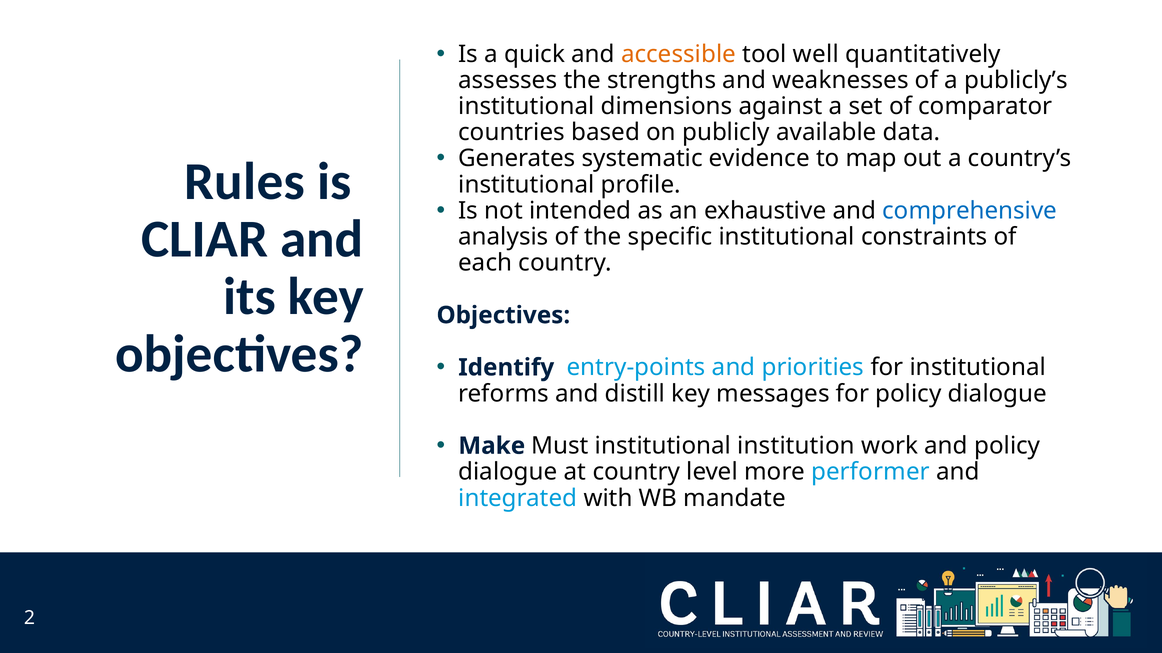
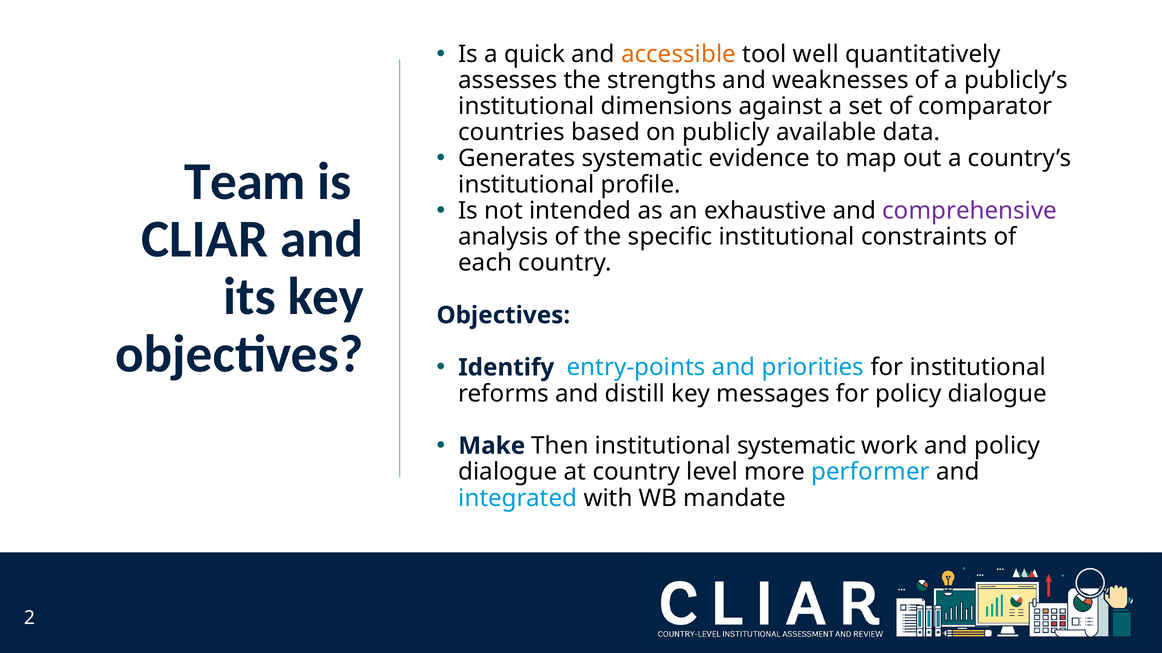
Rules: Rules -> Team
comprehensive colour: blue -> purple
Must: Must -> Then
institutional institution: institution -> systematic
